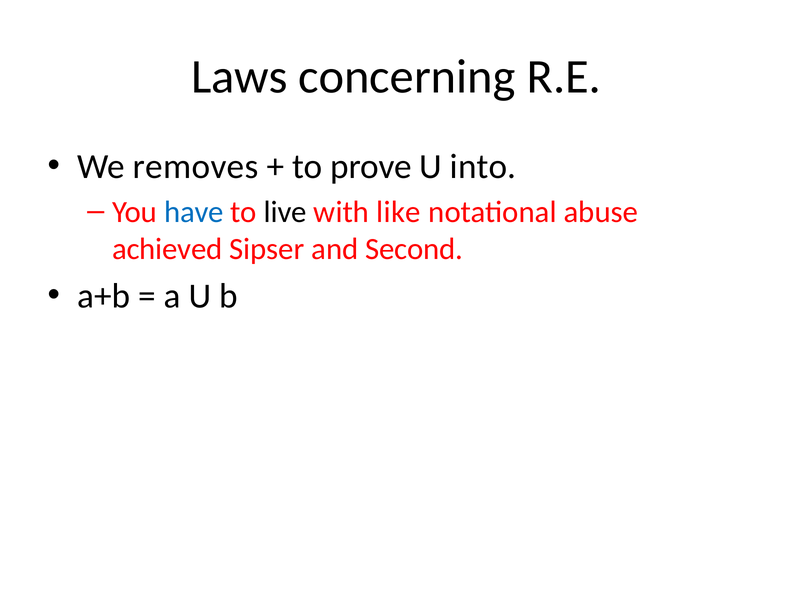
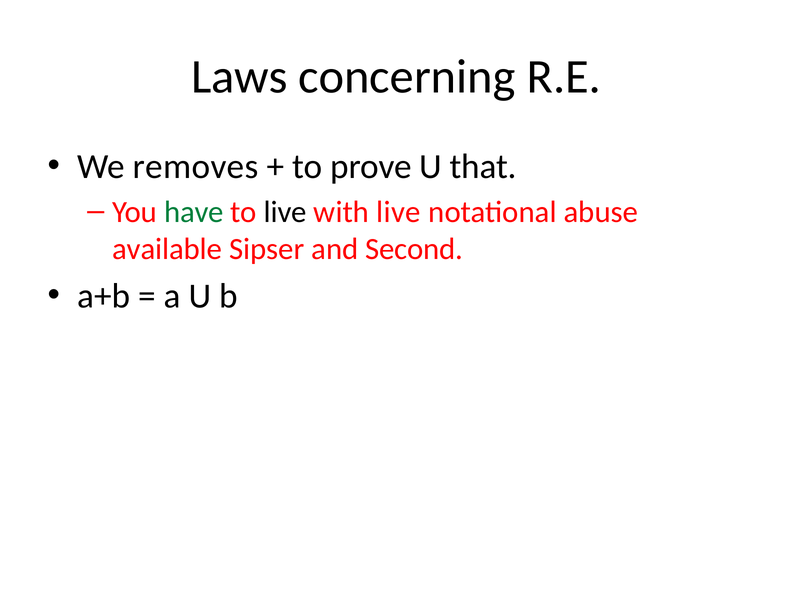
into: into -> that
have colour: blue -> green
with like: like -> live
achieved: achieved -> available
